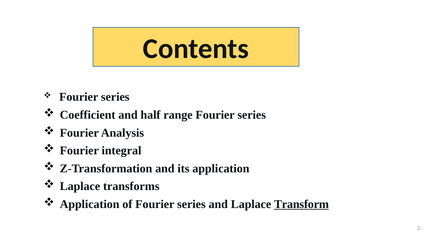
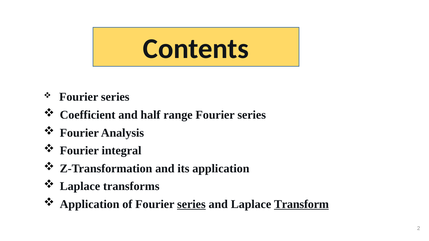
series at (191, 204) underline: none -> present
